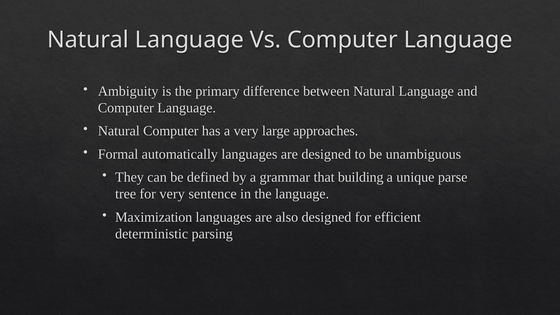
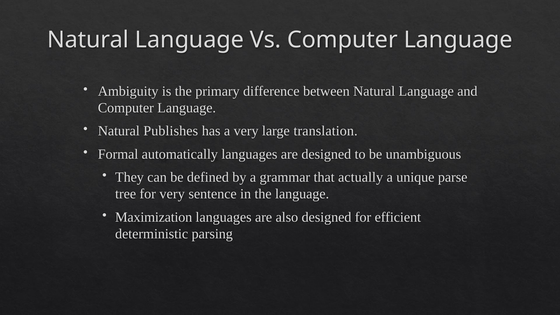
Natural Computer: Computer -> Publishes
approaches: approaches -> translation
building: building -> actually
